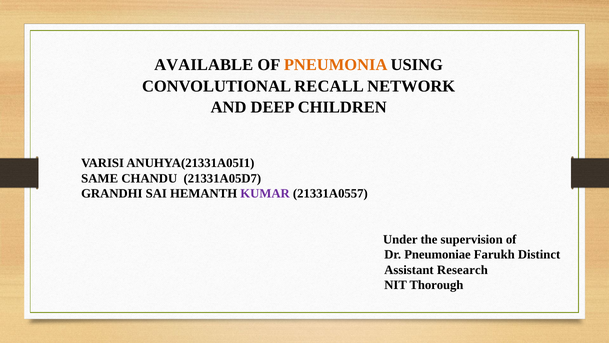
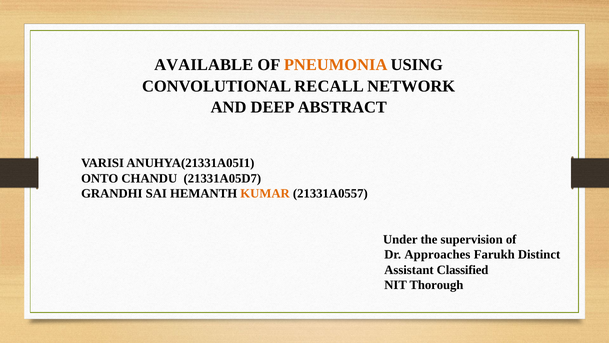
CHILDREN: CHILDREN -> ABSTRACT
SAME: SAME -> ONTO
KUMAR colour: purple -> orange
Pneumoniae: Pneumoniae -> Approaches
Research: Research -> Classified
